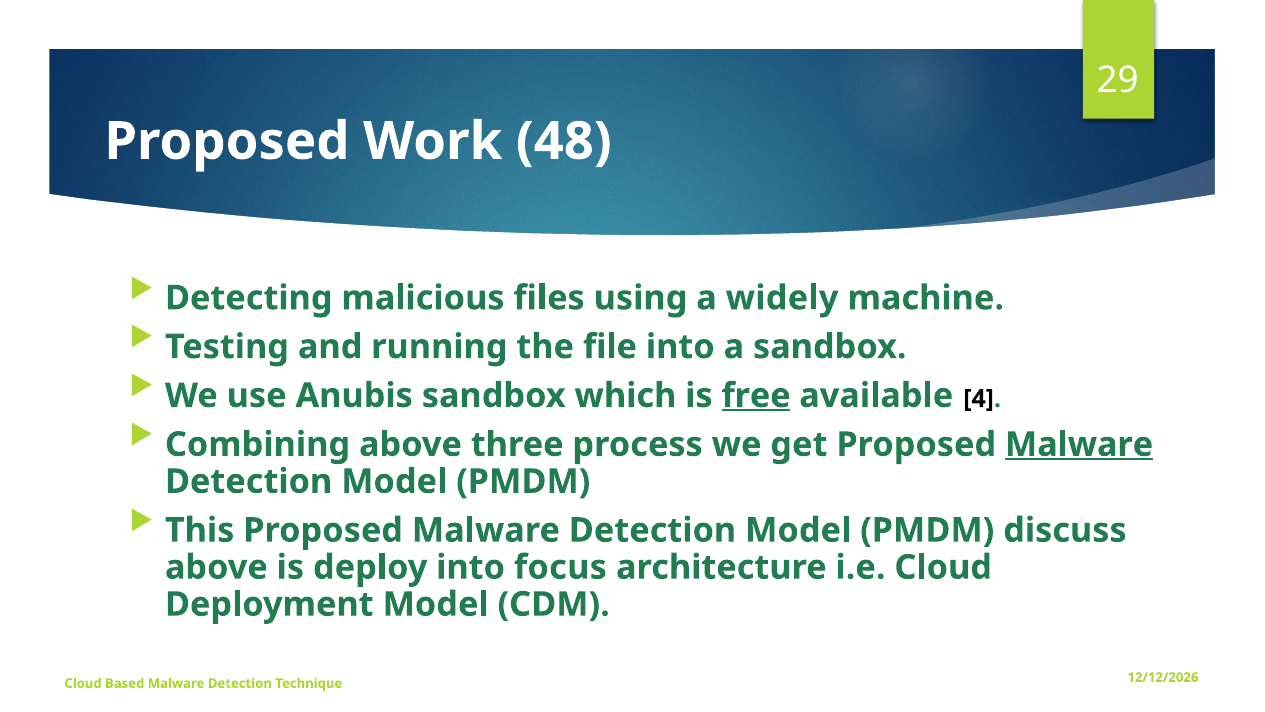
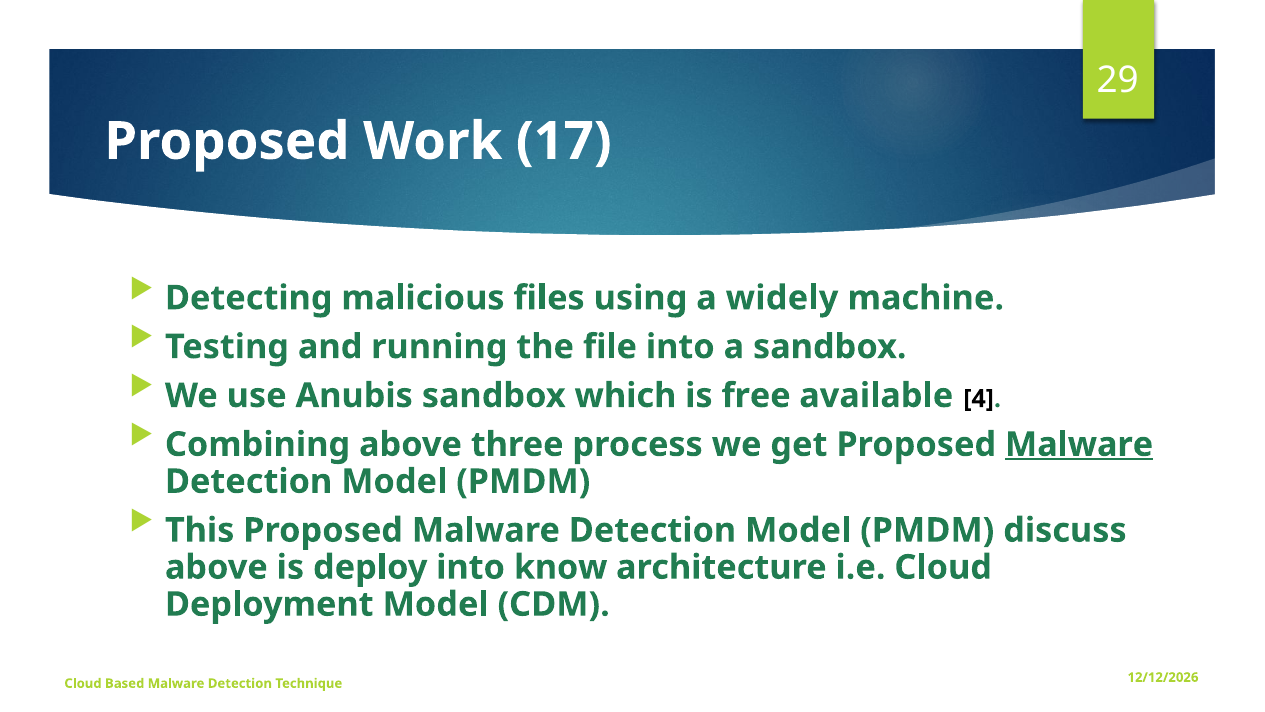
48: 48 -> 17
free underline: present -> none
focus: focus -> know
